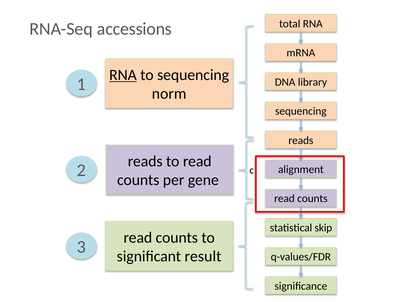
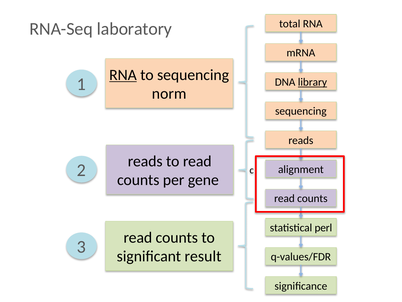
accessions: accessions -> laboratory
library underline: none -> present
skip: skip -> perl
